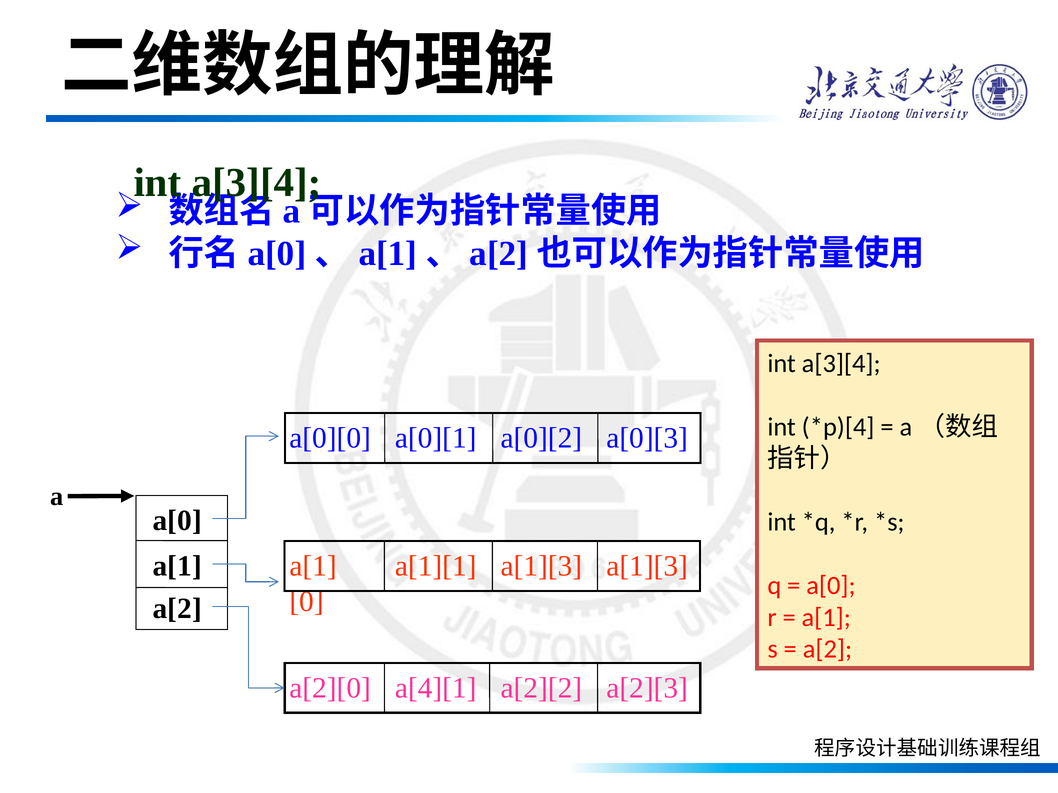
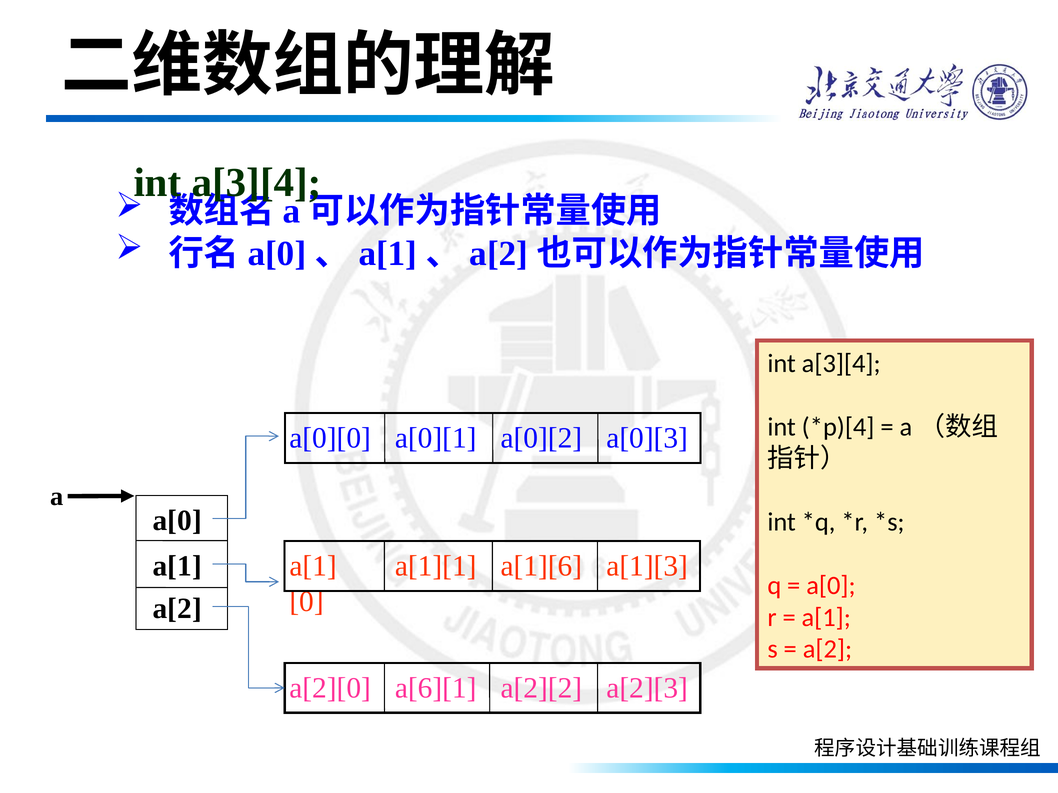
a[1][1 a[1][3: a[1][3 -> a[1][6
a[4][1: a[4][1 -> a[6][1
